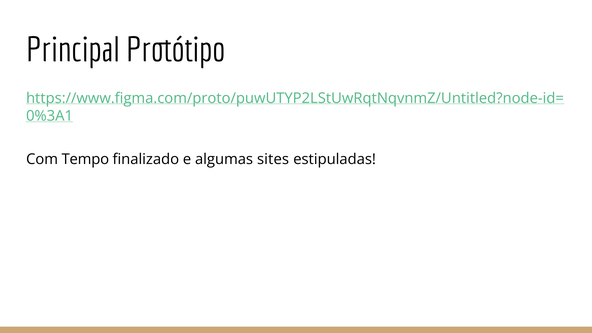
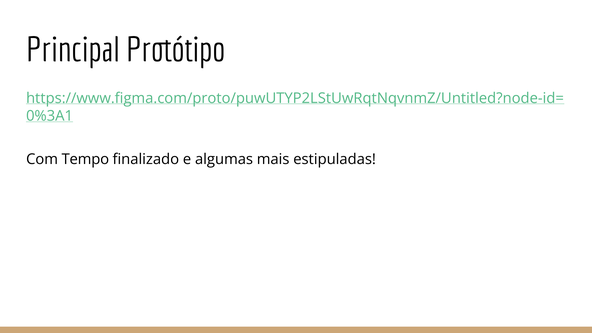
sites: sites -> mais
